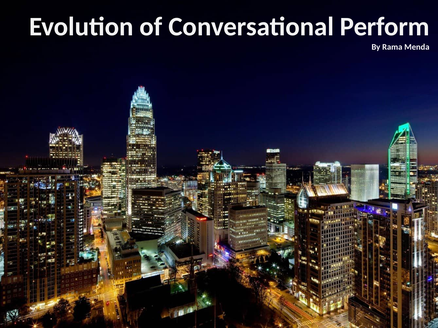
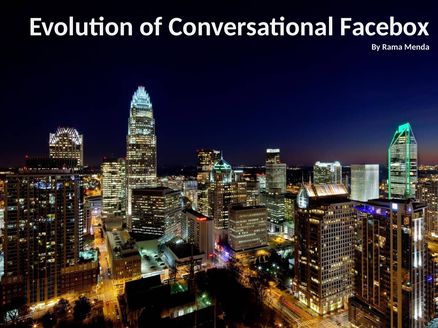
Perform: Perform -> Facebox
